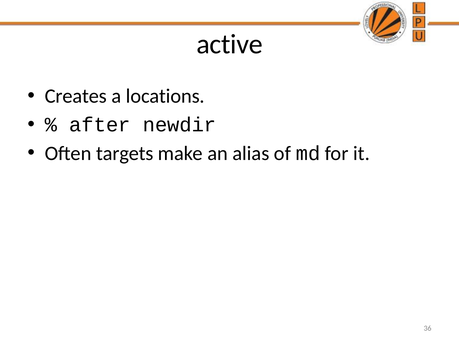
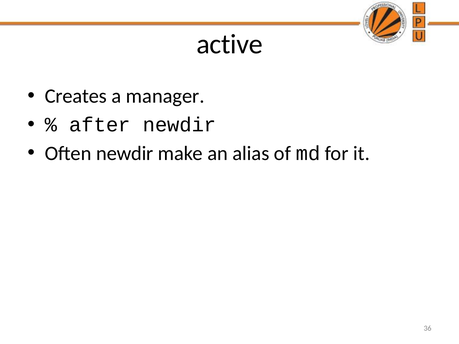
locations: locations -> manager
Often targets: targets -> newdir
